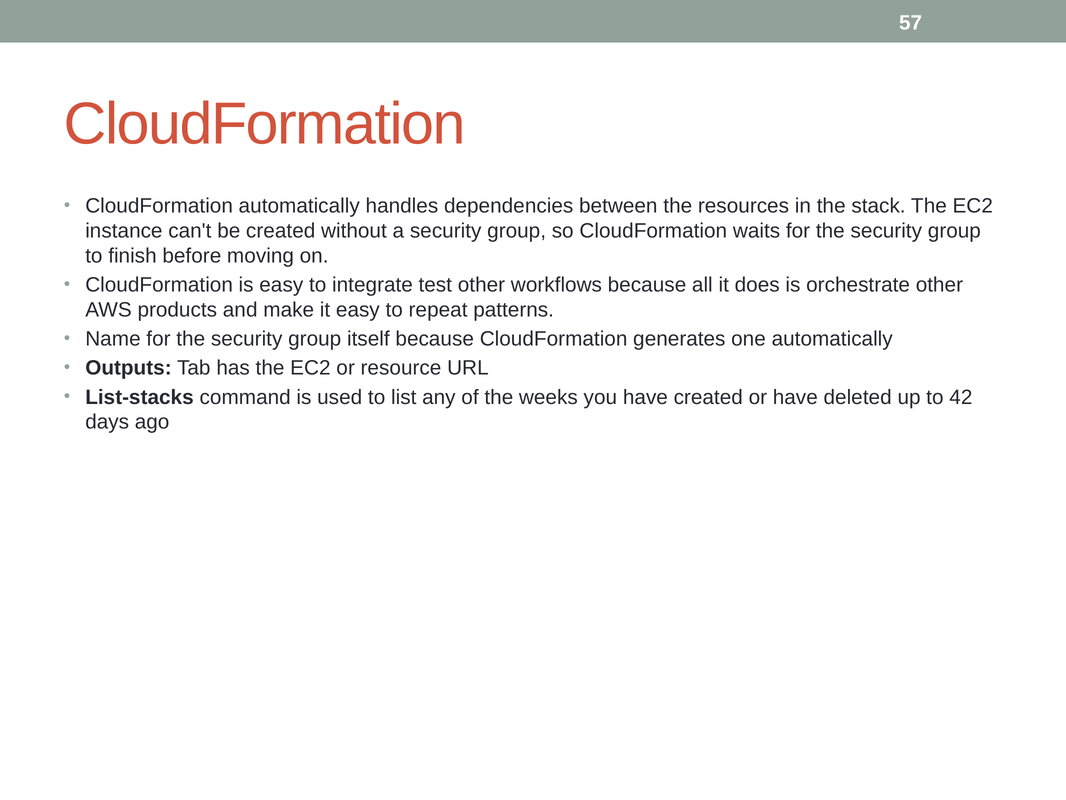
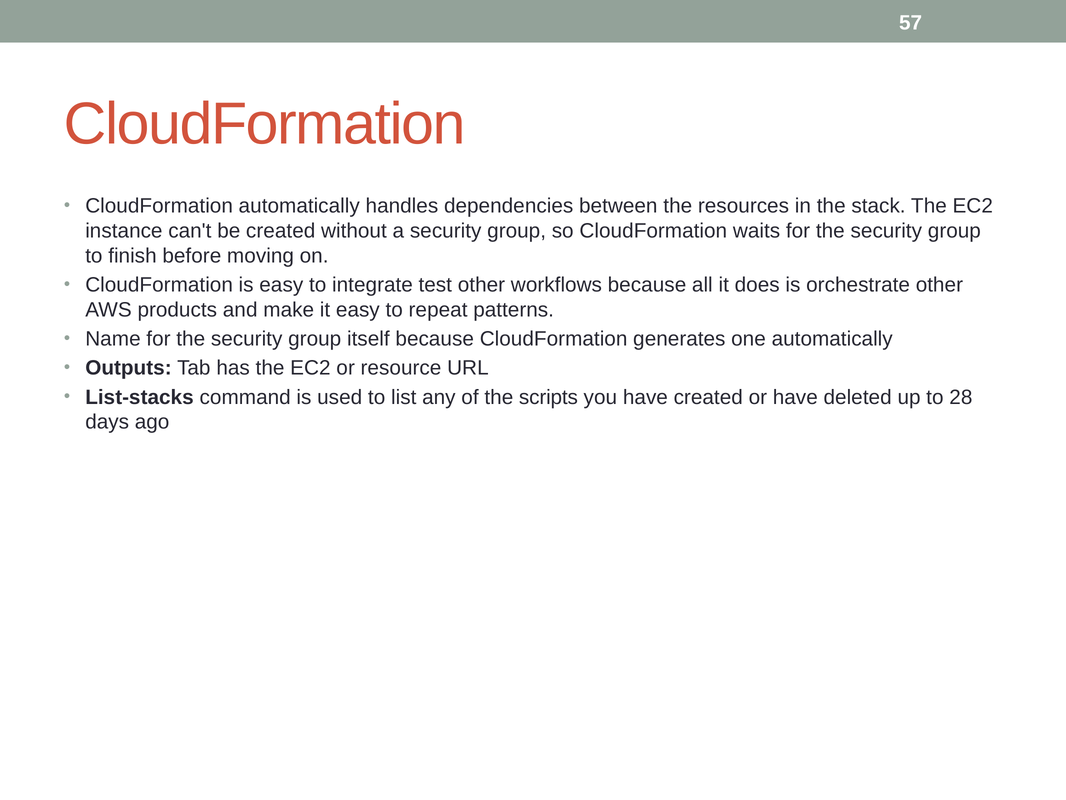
weeks: weeks -> scripts
42: 42 -> 28
